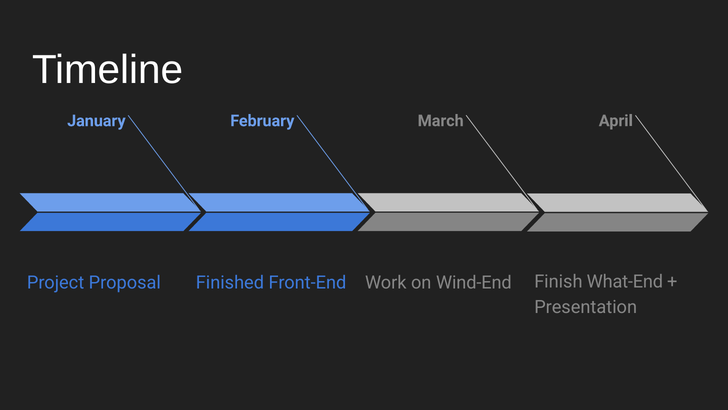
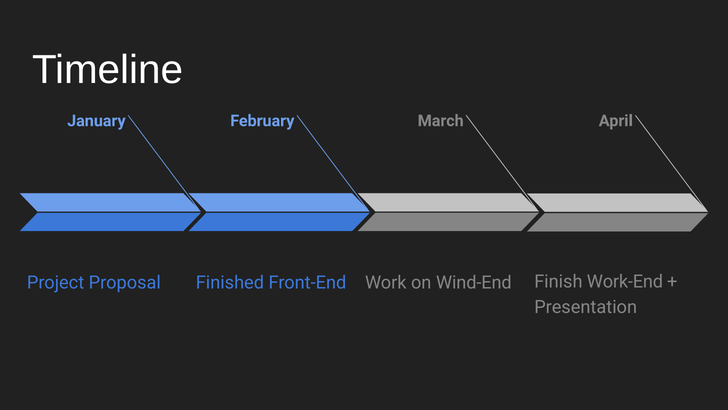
What-End: What-End -> Work-End
